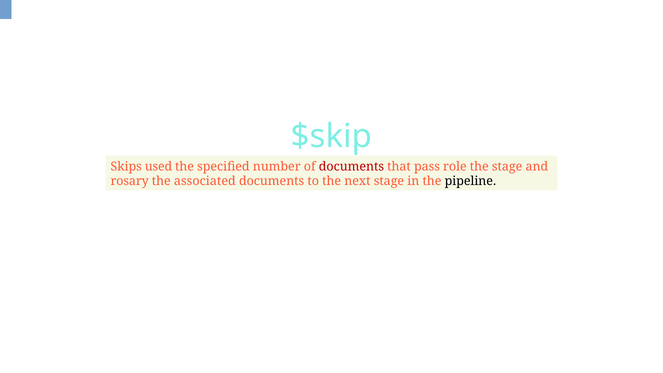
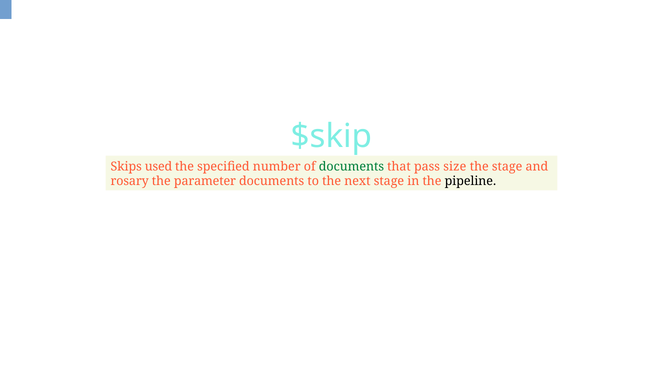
documents at (351, 166) colour: red -> green
role: role -> size
associated: associated -> parameter
